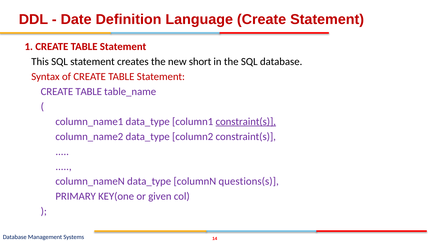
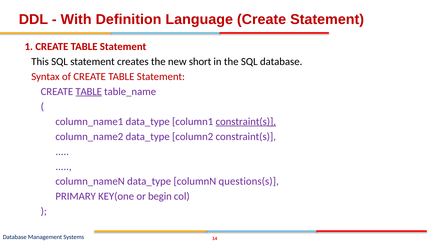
Date: Date -> With
TABLE at (89, 92) underline: none -> present
given: given -> begin
